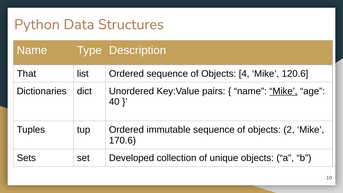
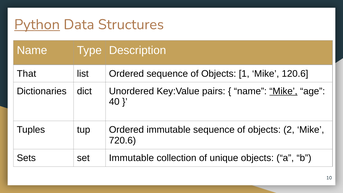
Python underline: none -> present
4: 4 -> 1
170.6: 170.6 -> 720.6
set Developed: Developed -> Immutable
